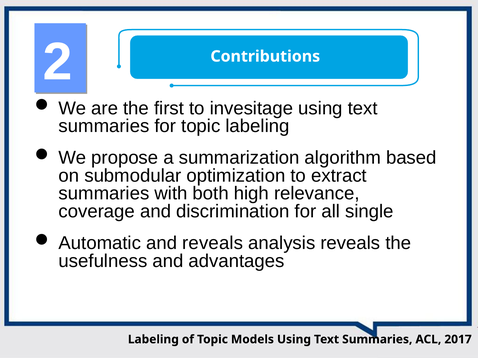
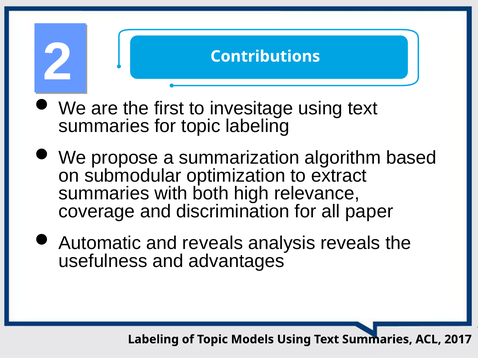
single: single -> paper
